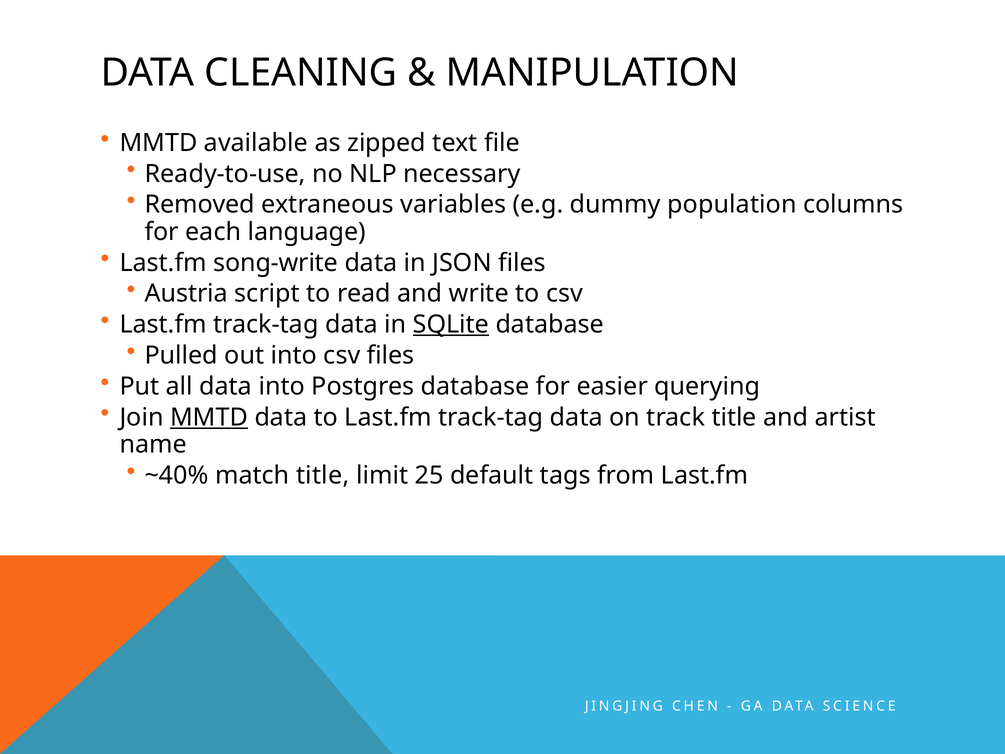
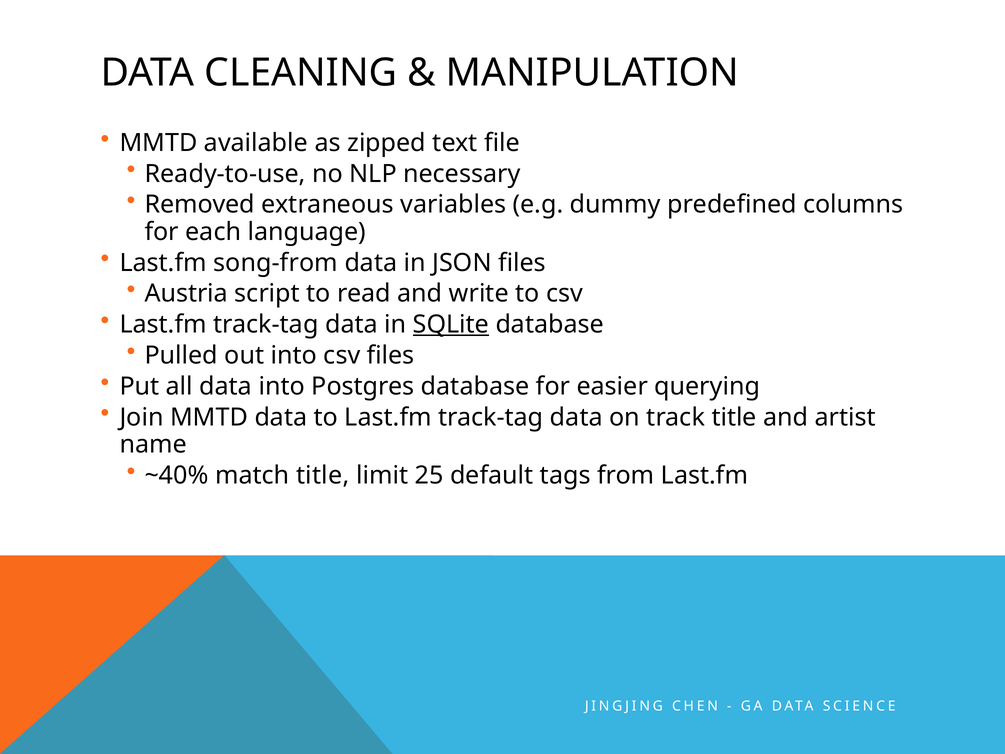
population: population -> predefined
song-write: song-write -> song-from
MMTD at (209, 417) underline: present -> none
